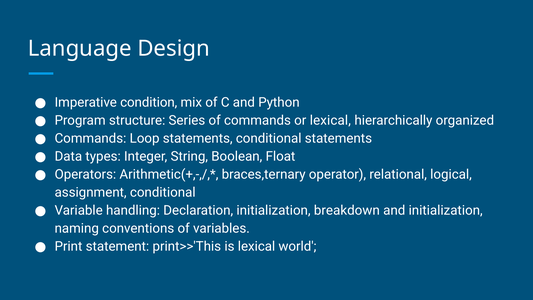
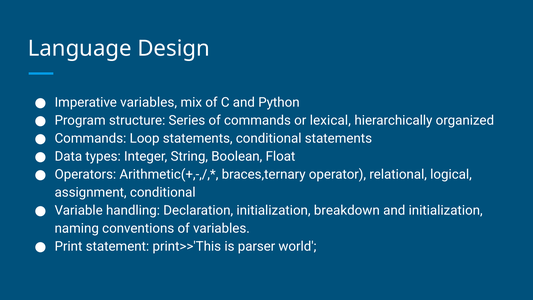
Imperative condition: condition -> variables
is lexical: lexical -> parser
